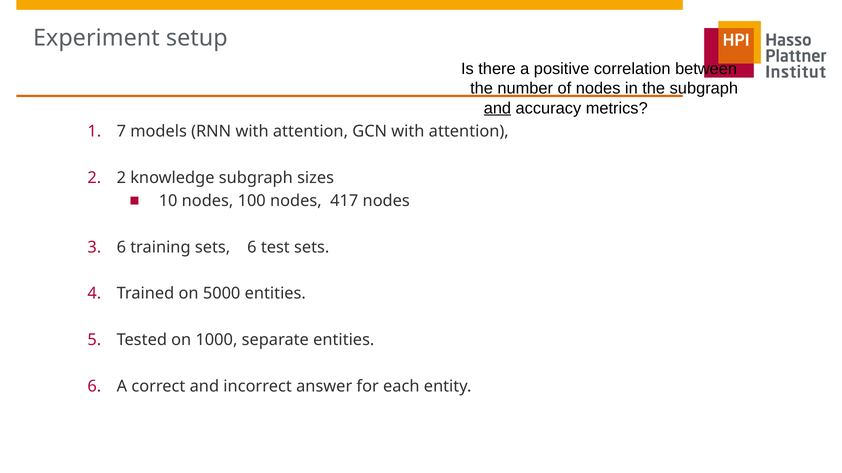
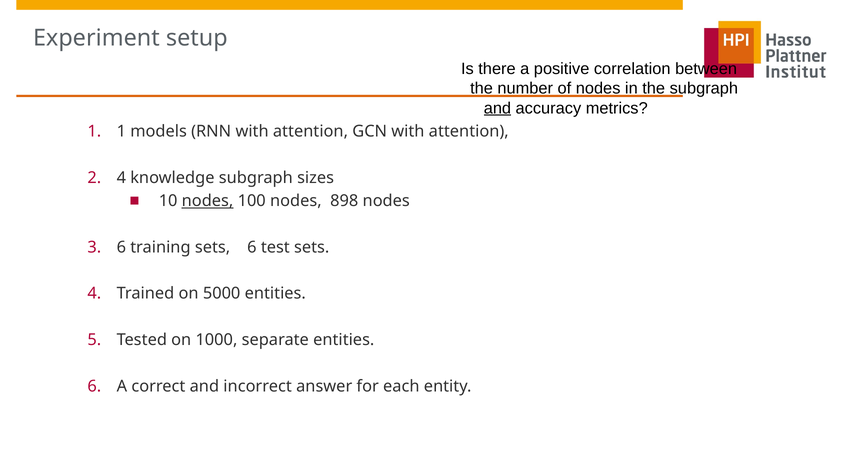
7 at (121, 132): 7 -> 1
2 2: 2 -> 4
nodes at (208, 201) underline: none -> present
417: 417 -> 898
